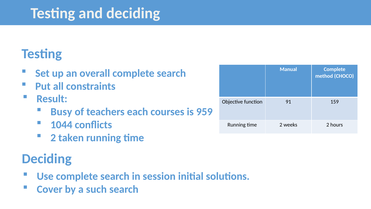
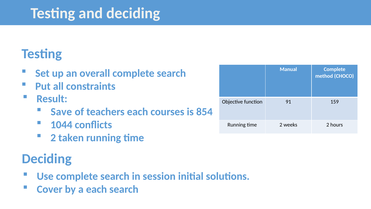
Busy: Busy -> Save
959: 959 -> 854
a such: such -> each
